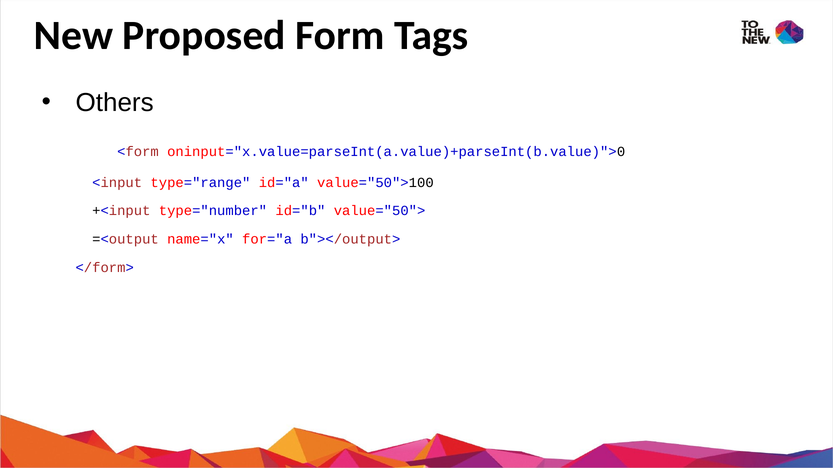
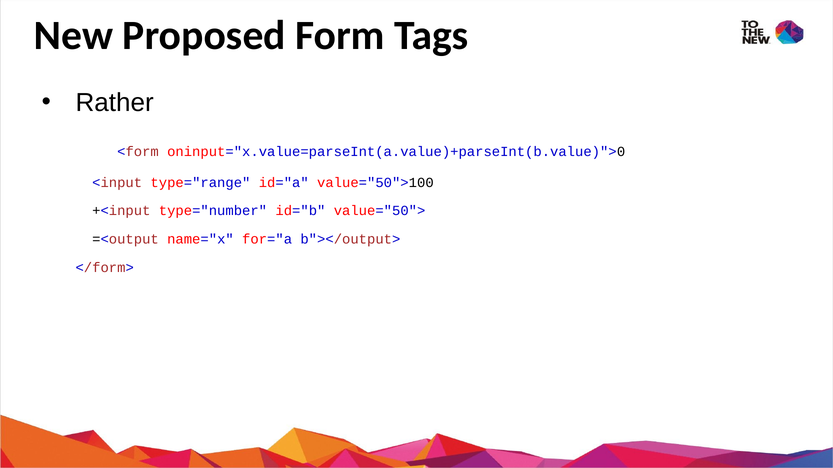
Others: Others -> Rather
